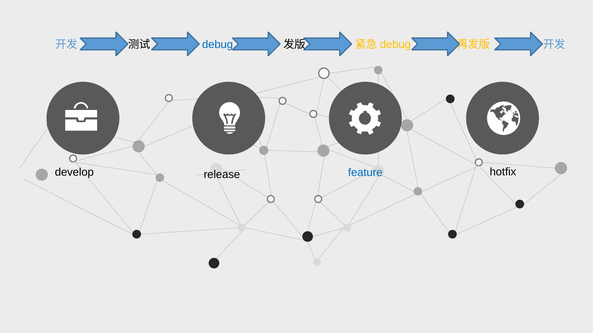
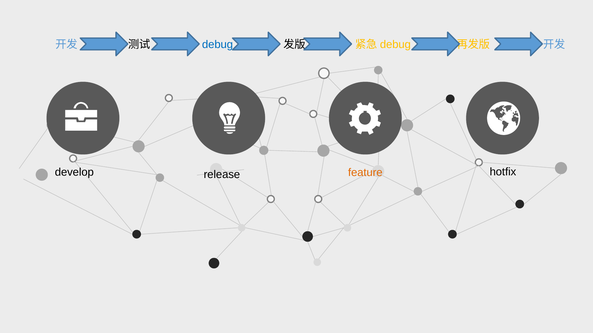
feature colour: blue -> orange
